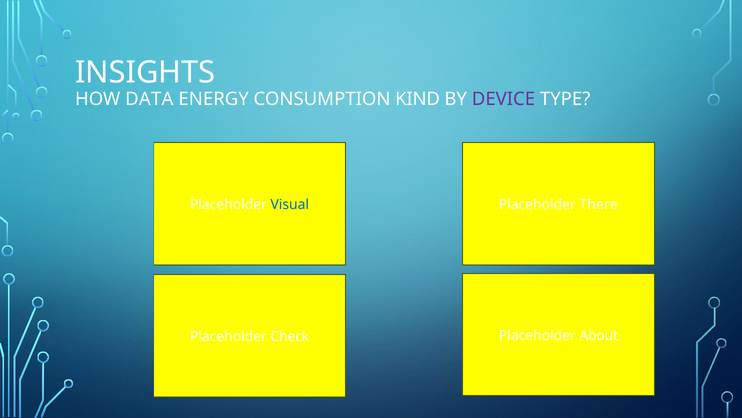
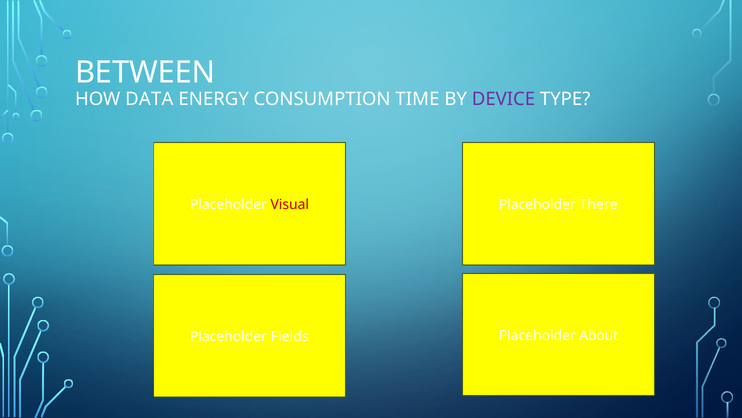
INSIGHTS: INSIGHTS -> BETWEEN
KIND: KIND -> TIME
Visual colour: blue -> red
Check: Check -> Fields
